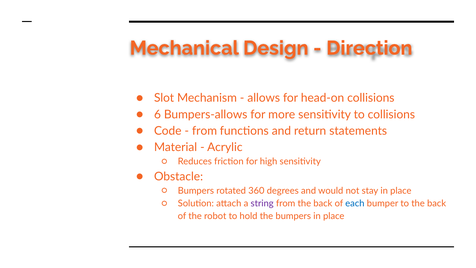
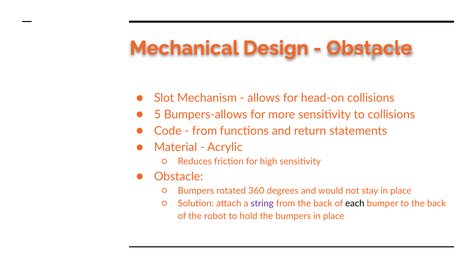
Direction at (369, 48): Direction -> Obstacle
6: 6 -> 5
each colour: blue -> black
